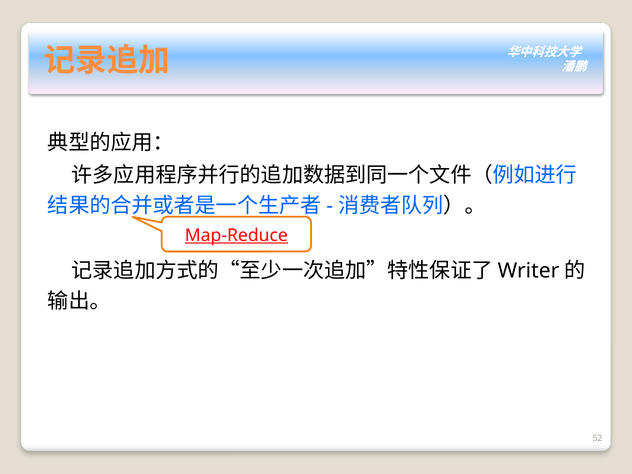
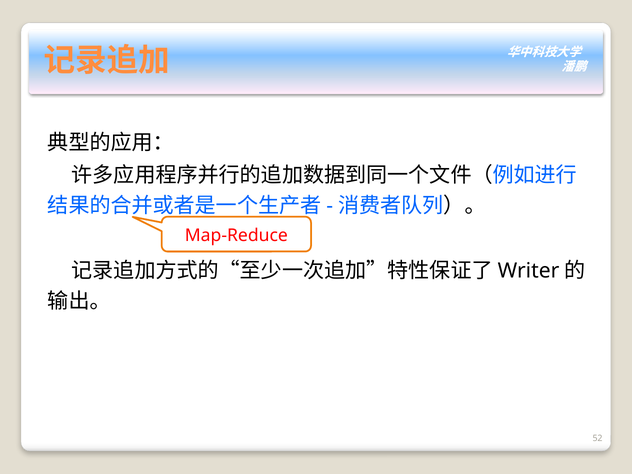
Map-Reduce underline: present -> none
